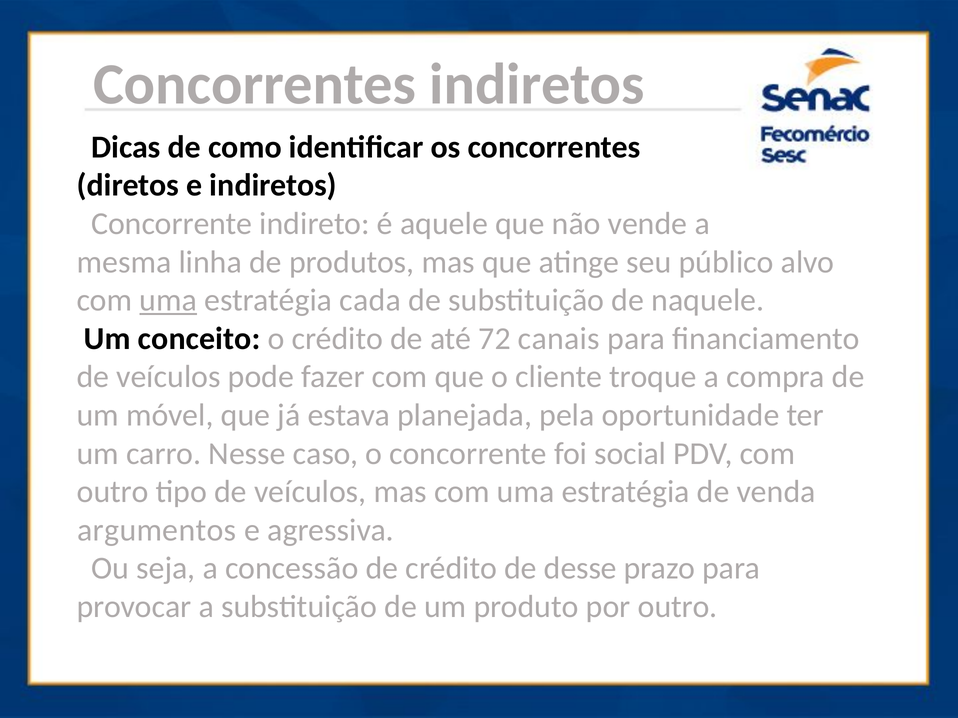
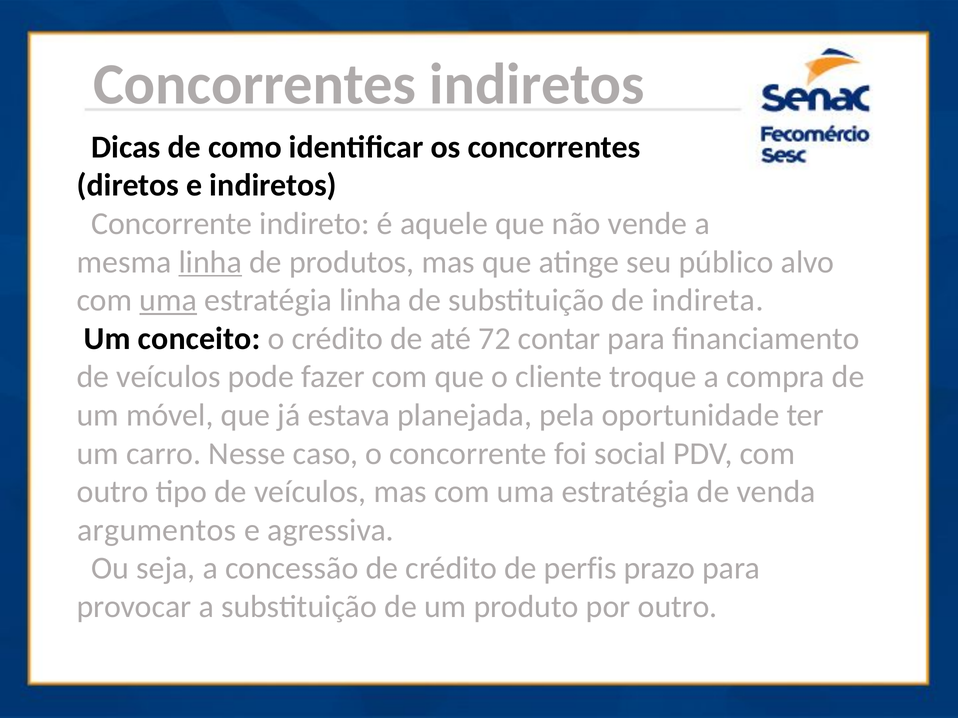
linha at (210, 262) underline: none -> present
estratégia cada: cada -> linha
naquele: naquele -> indireta
canais: canais -> contar
desse: desse -> perfis
